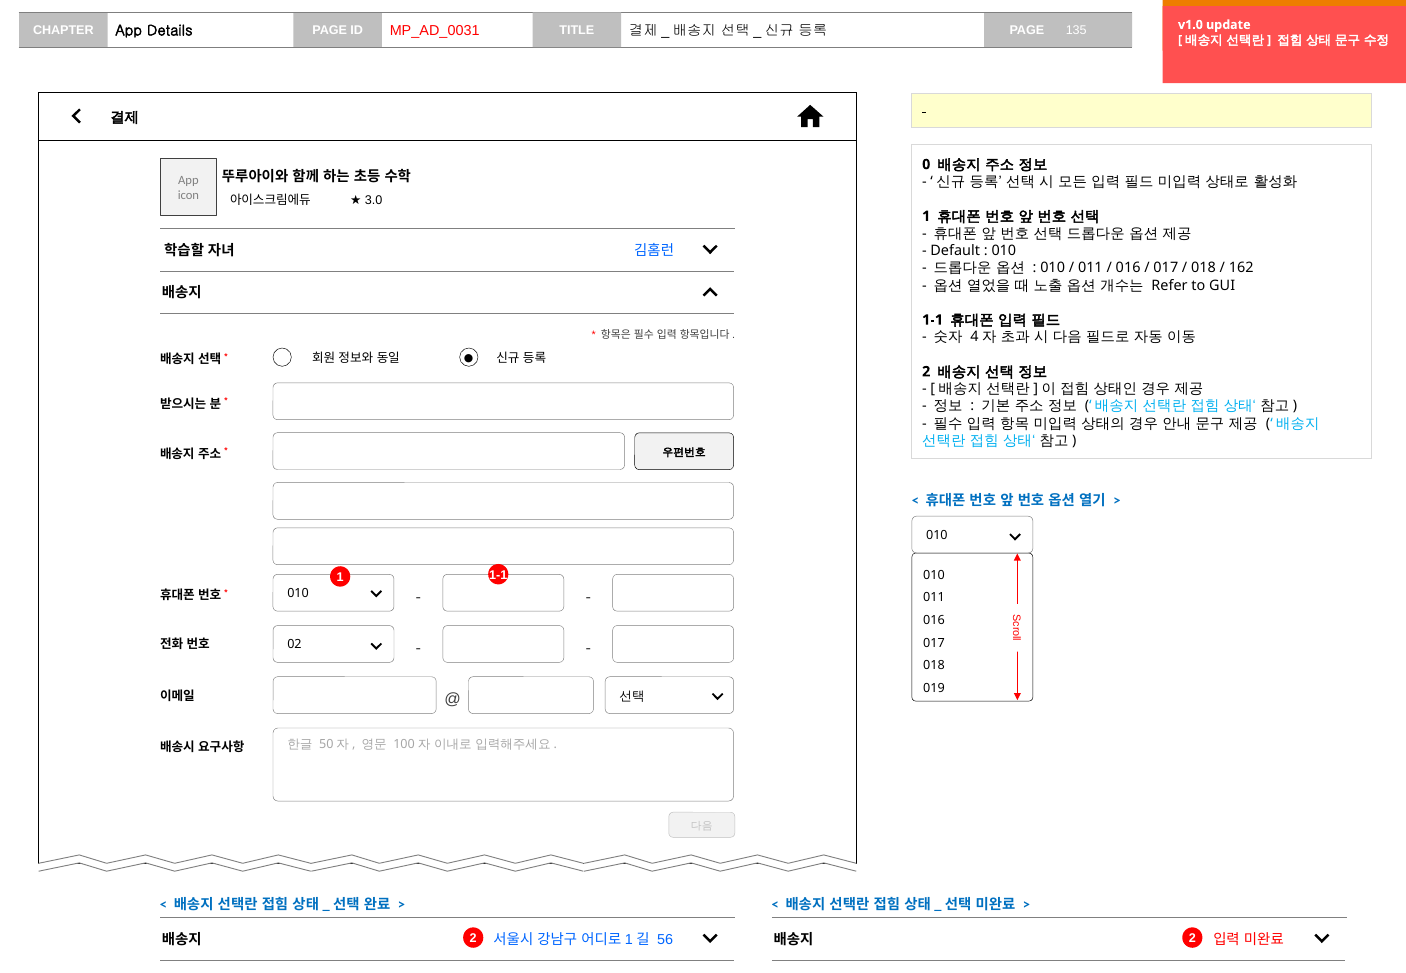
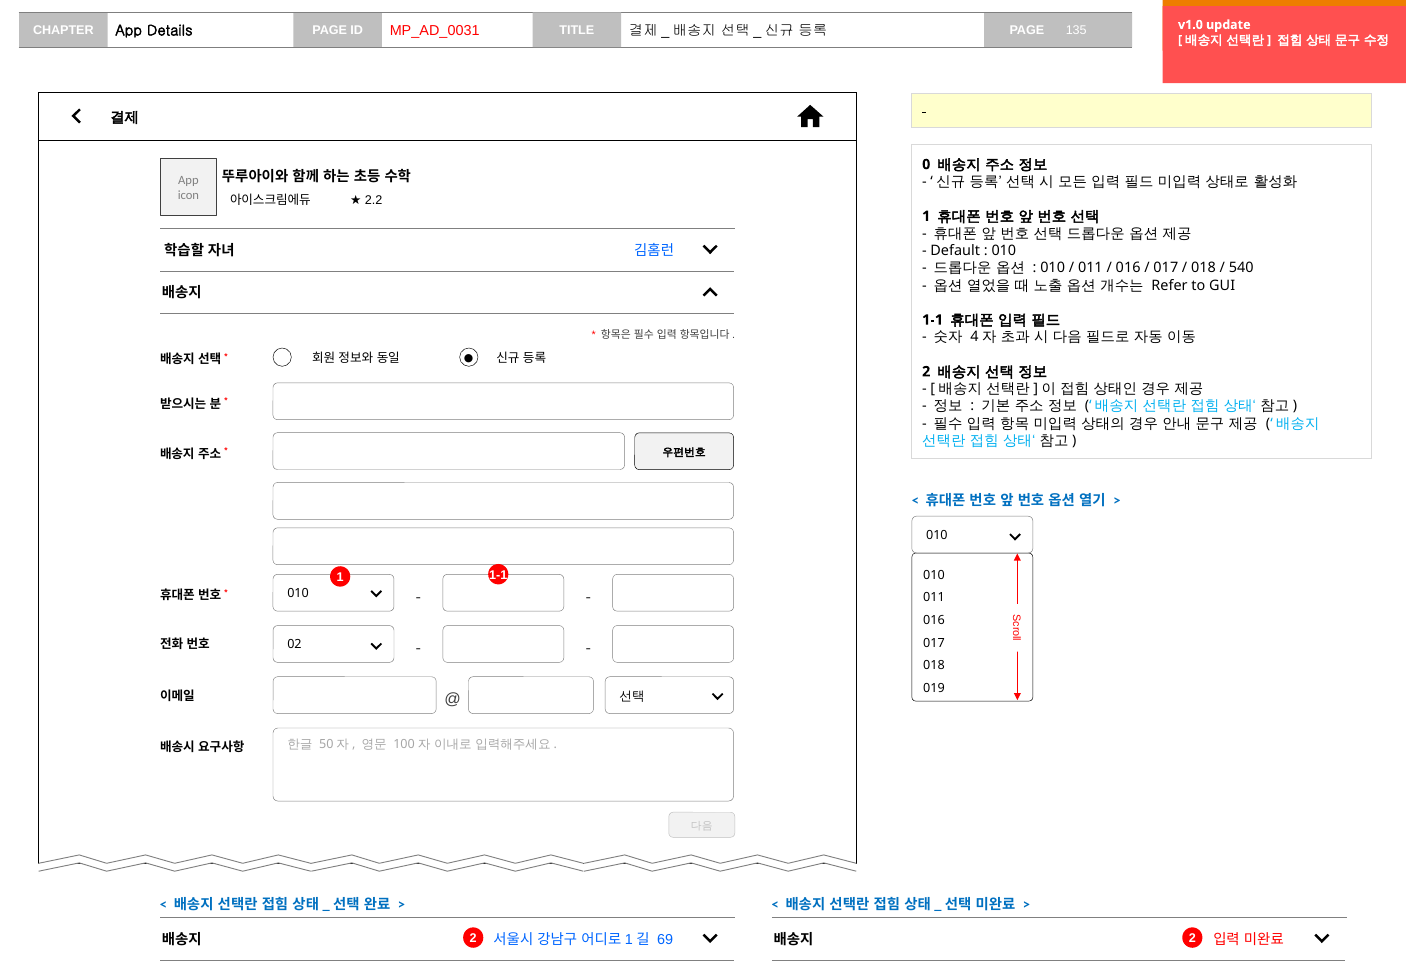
3.0: 3.0 -> 2.2
162: 162 -> 540
56: 56 -> 69
